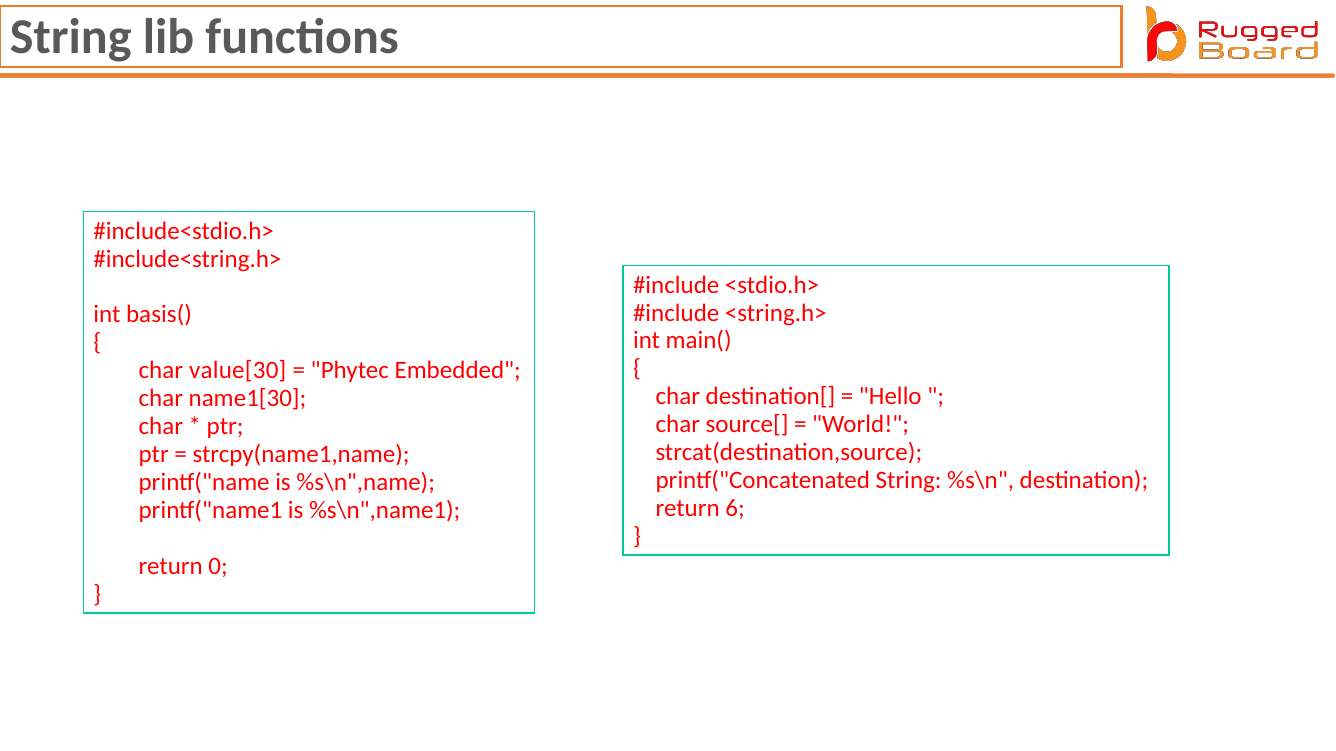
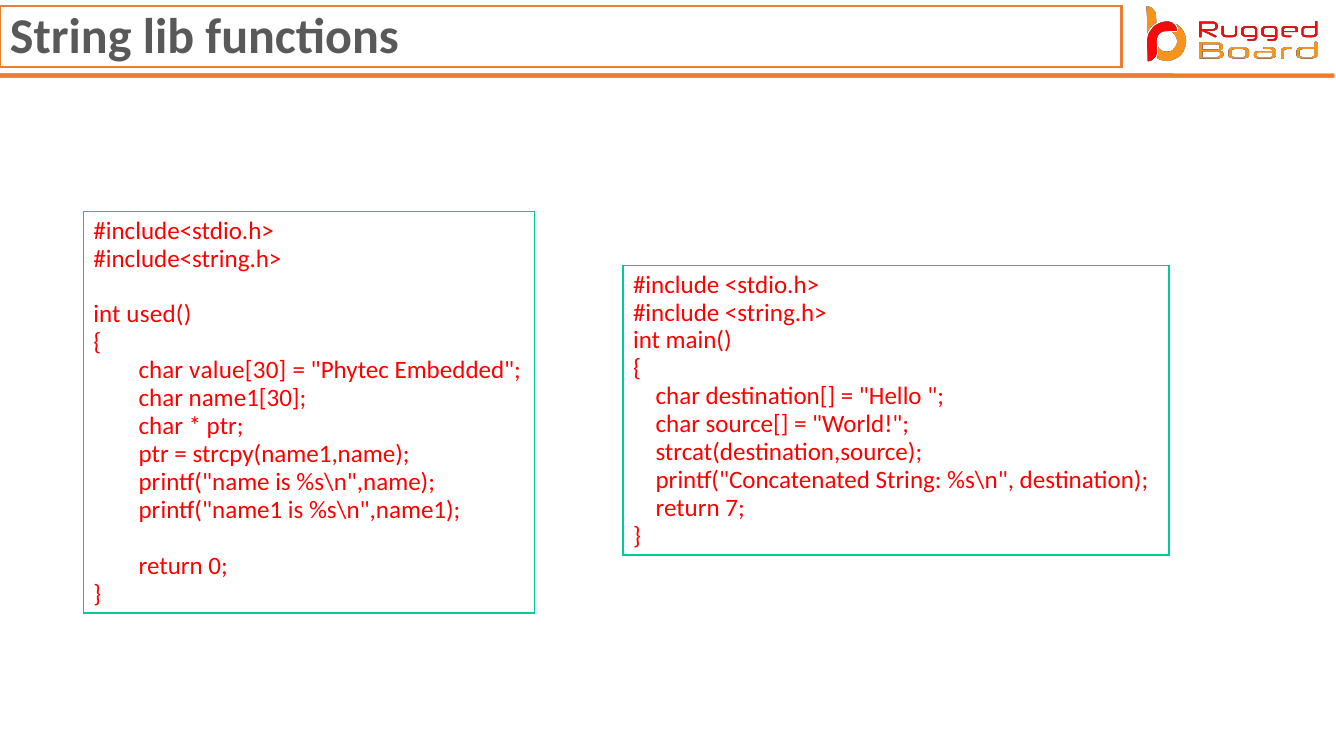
basis(: basis( -> used(
6: 6 -> 7
